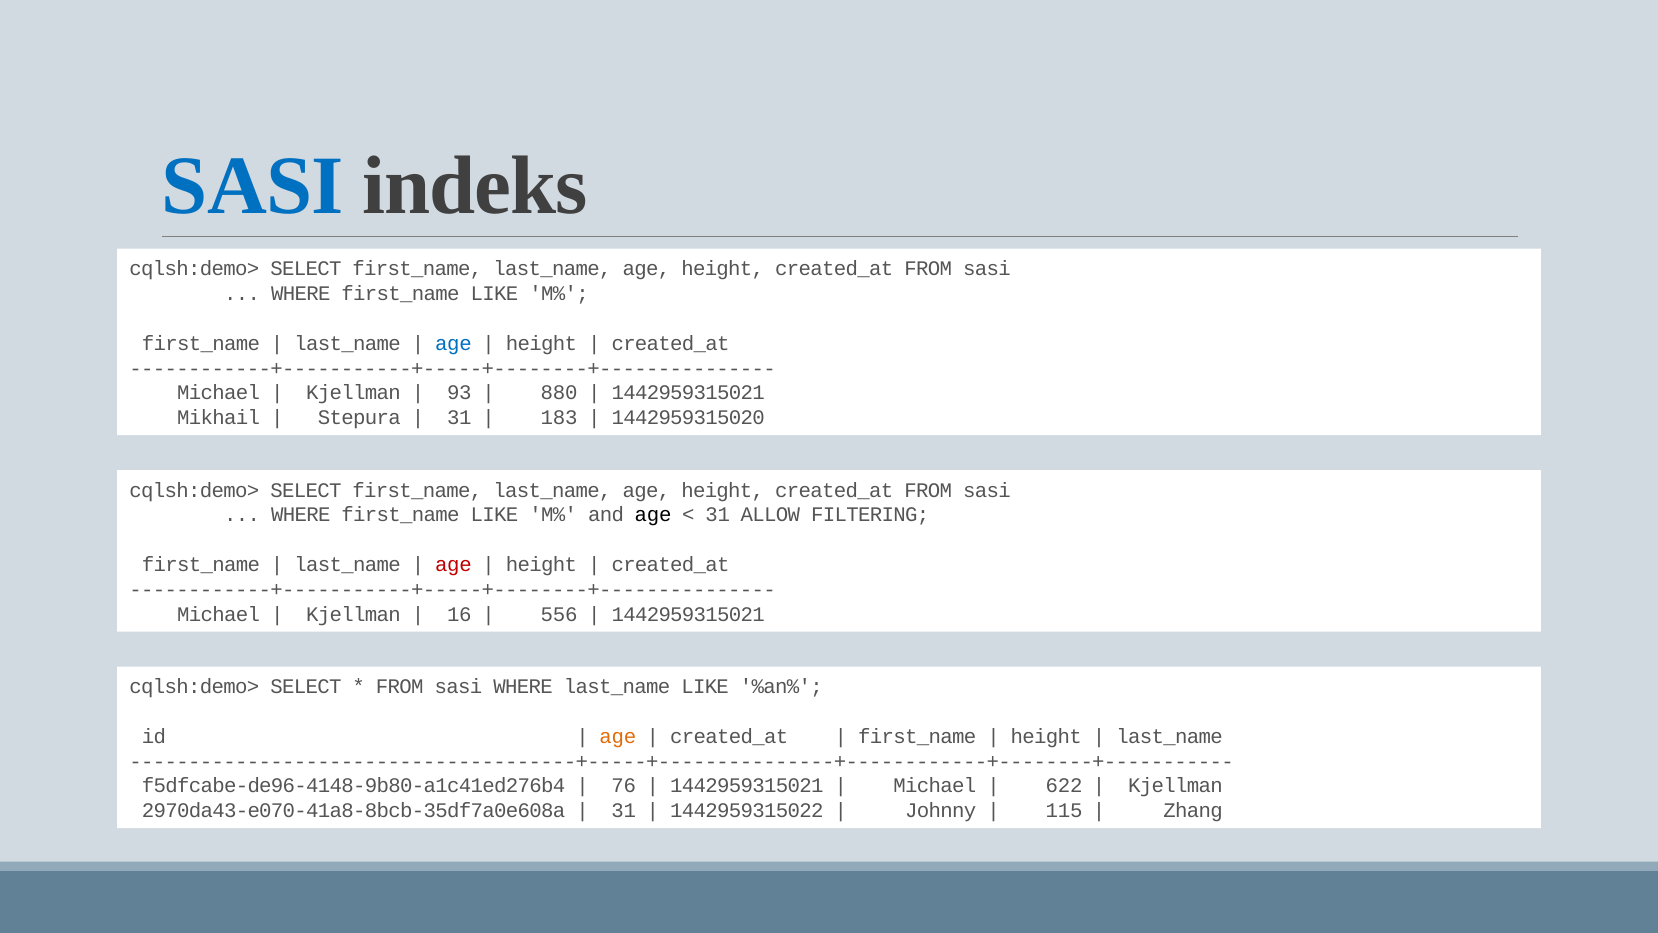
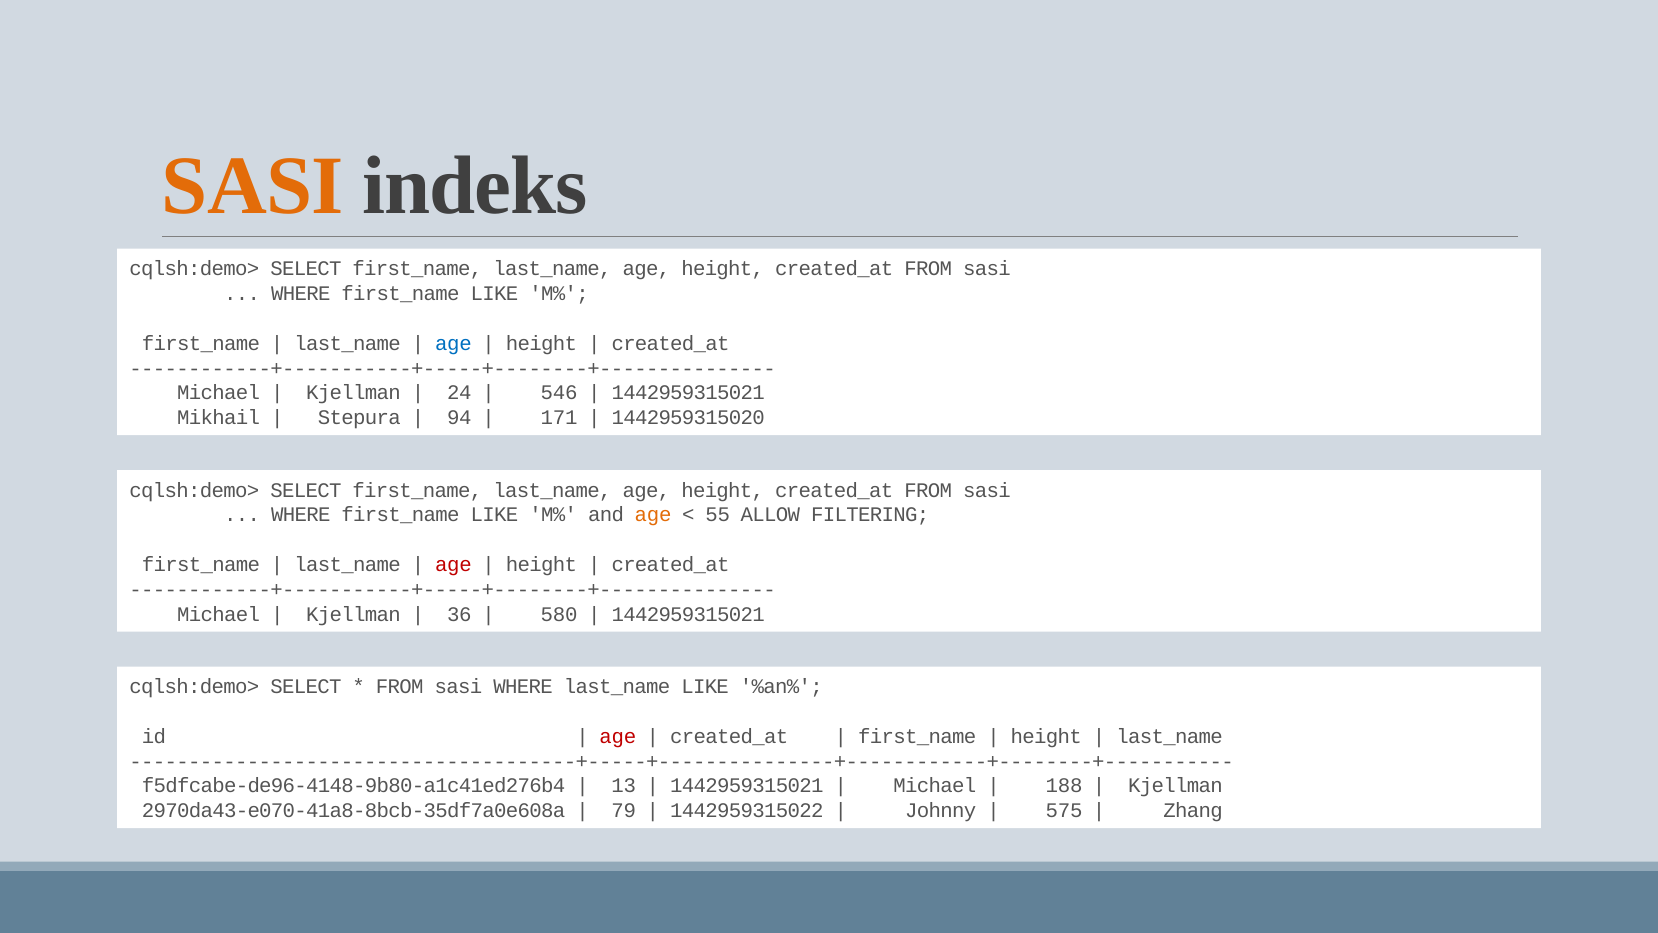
SASI at (253, 186) colour: blue -> orange
93: 93 -> 24
880: 880 -> 546
31 at (459, 418): 31 -> 94
183: 183 -> 171
age at (653, 515) colour: black -> orange
31 at (718, 515): 31 -> 55
16: 16 -> 36
556: 556 -> 580
age at (618, 736) colour: orange -> red
76: 76 -> 13
622: 622 -> 188
31 at (624, 811): 31 -> 79
115: 115 -> 575
